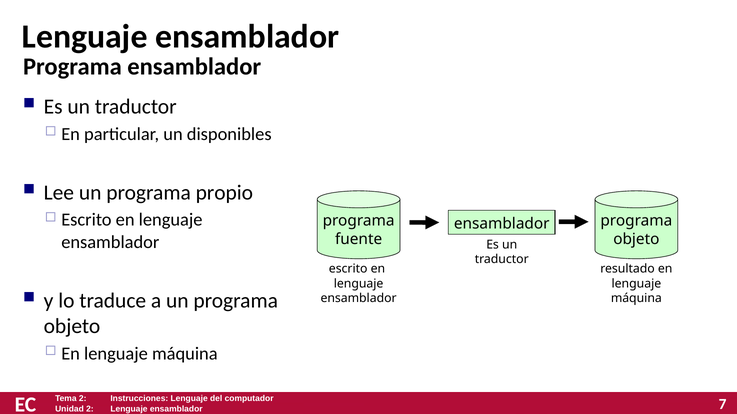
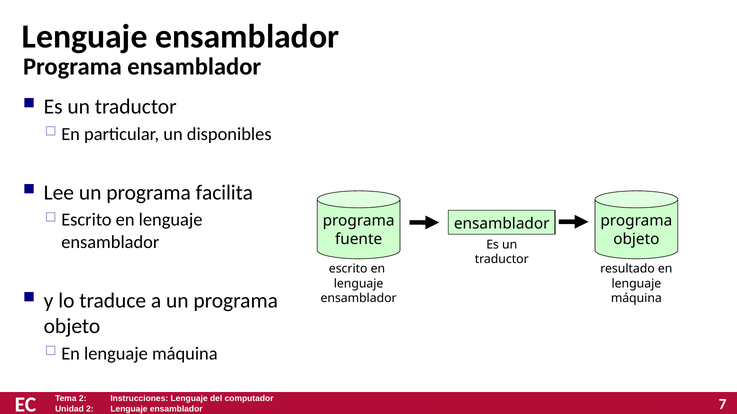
propio: propio -> facilita
